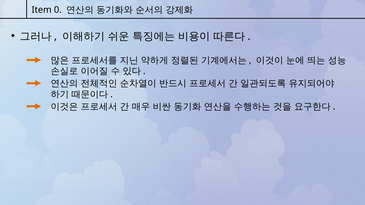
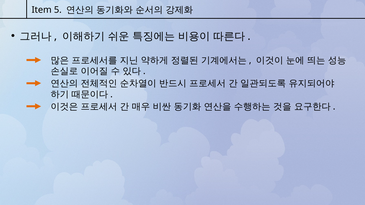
0: 0 -> 5
